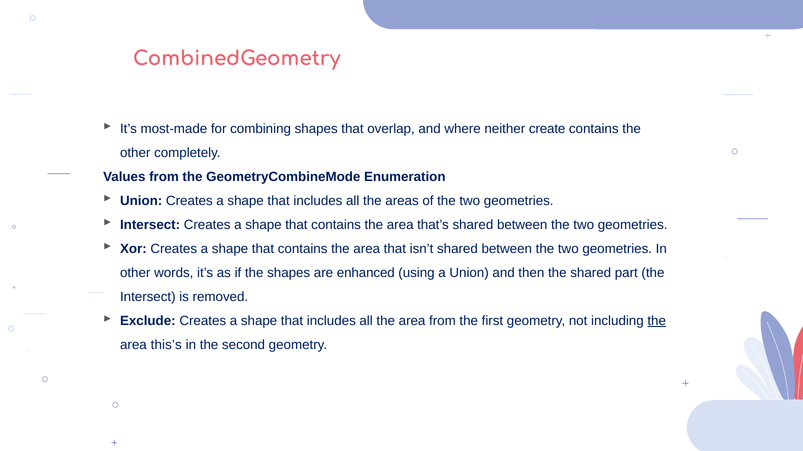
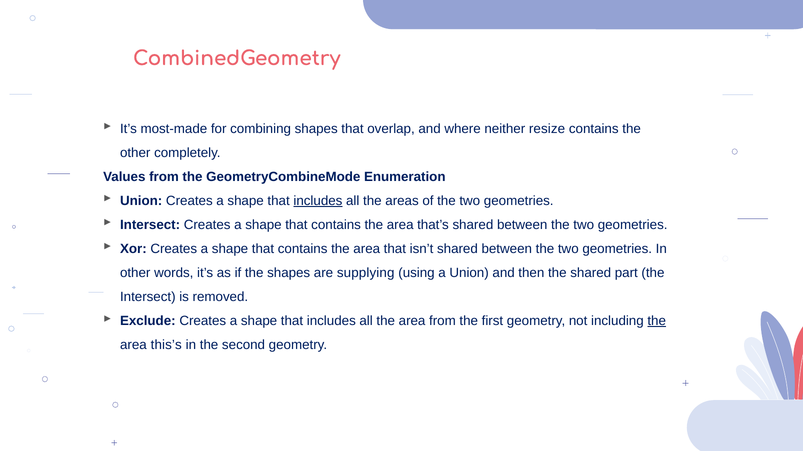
create: create -> resize
includes at (318, 201) underline: none -> present
enhanced: enhanced -> supplying
